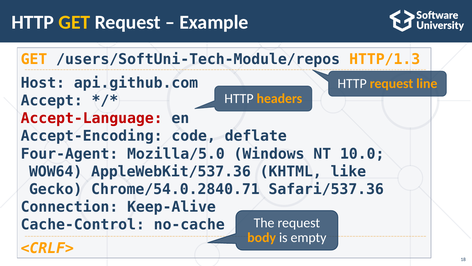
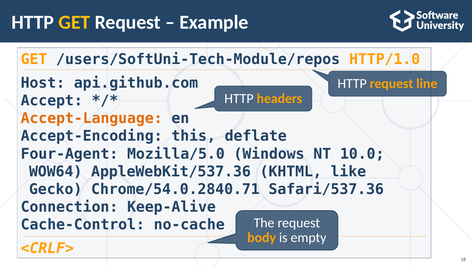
HTTP/1.3: HTTP/1.3 -> HTTP/1.0
Accept-Language colour: red -> orange
code: code -> this
